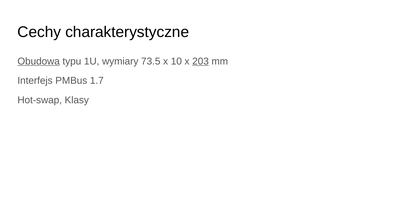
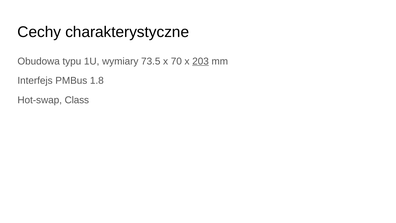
Obudowa underline: present -> none
10: 10 -> 70
1.7: 1.7 -> 1.8
Klasy: Klasy -> Class
